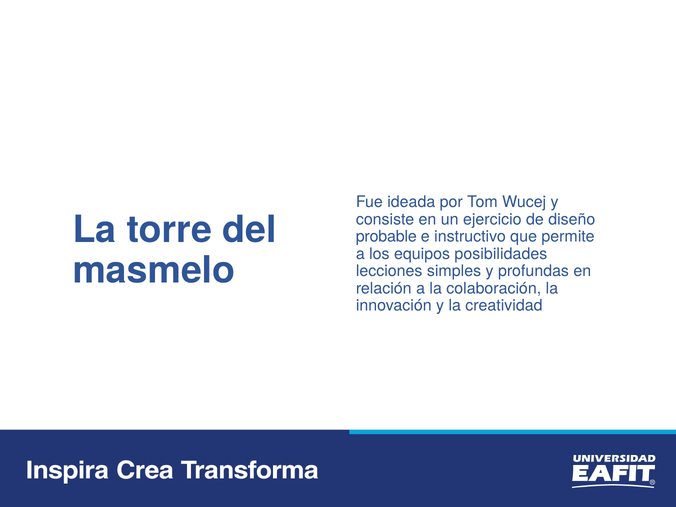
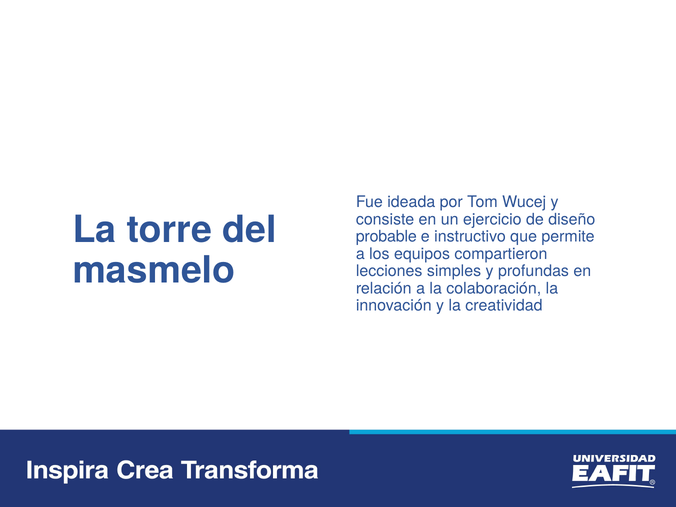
posibilidades: posibilidades -> compartieron
